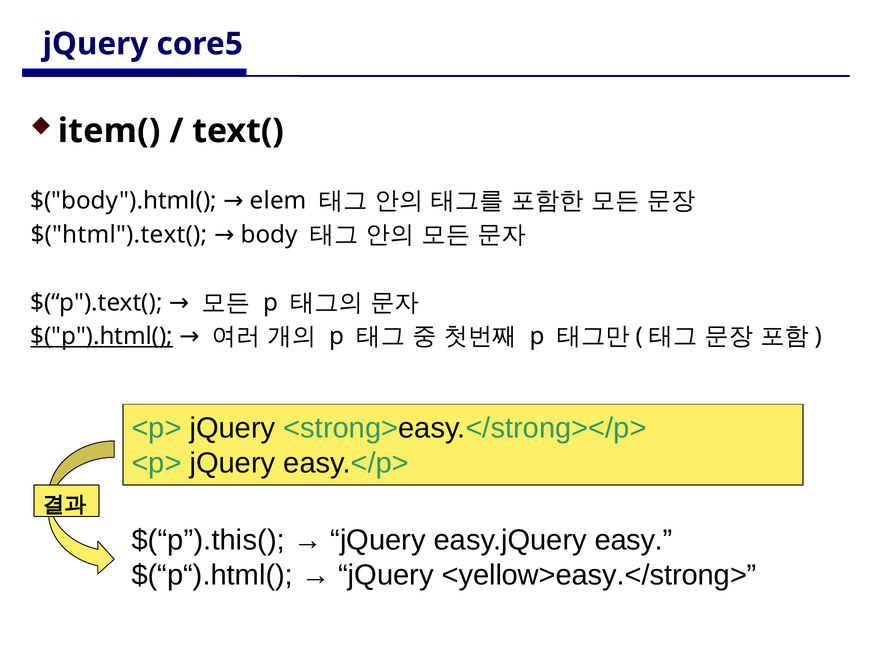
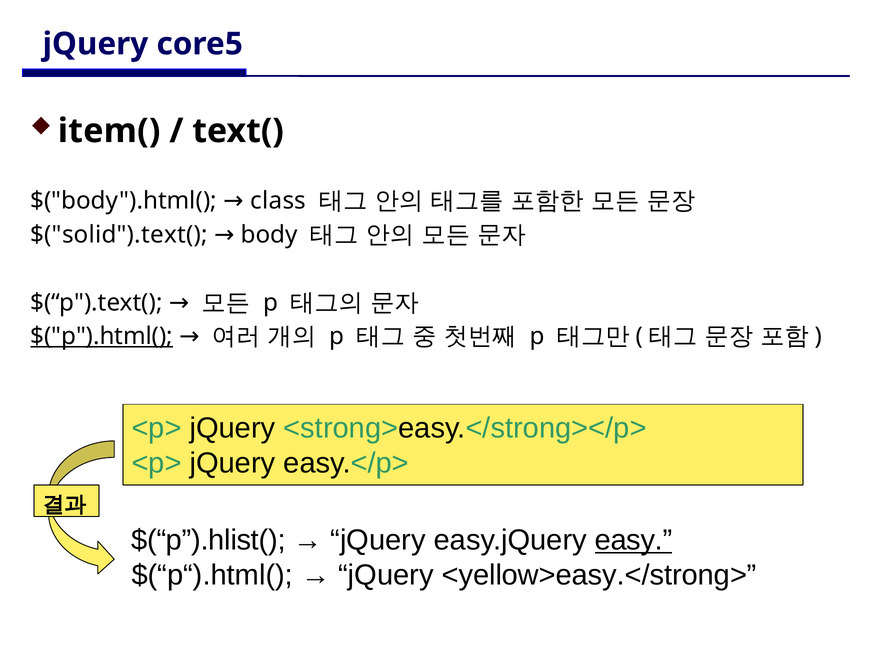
elem: elem -> class
$("html").text(: $("html").text( -> $("solid").text(
$(“p”).this(: $(“p”).this( -> $(“p”).hlist(
easy underline: none -> present
